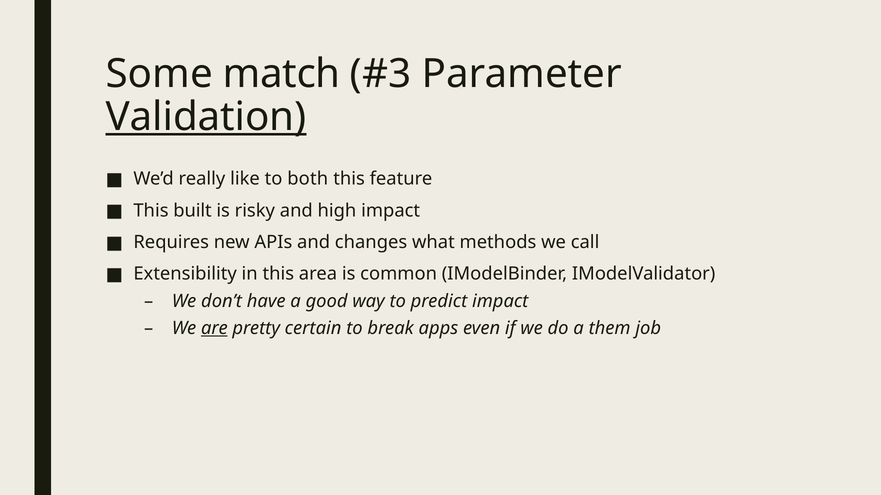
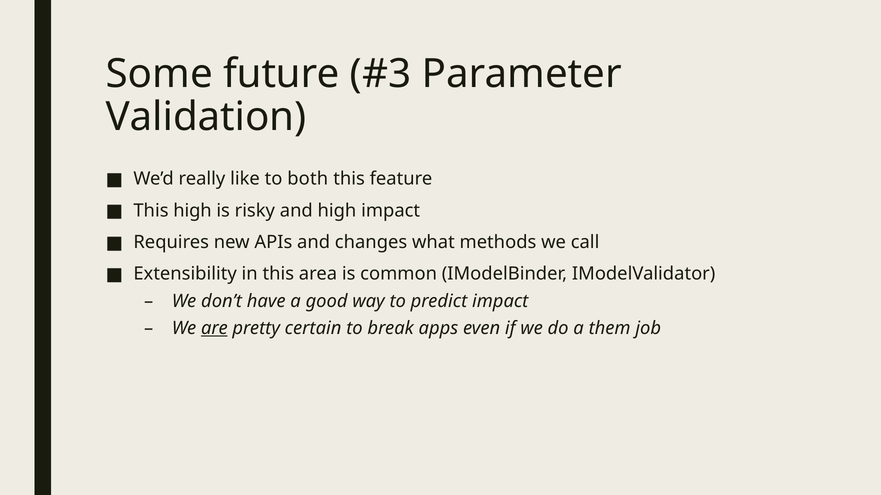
match: match -> future
Validation underline: present -> none
This built: built -> high
